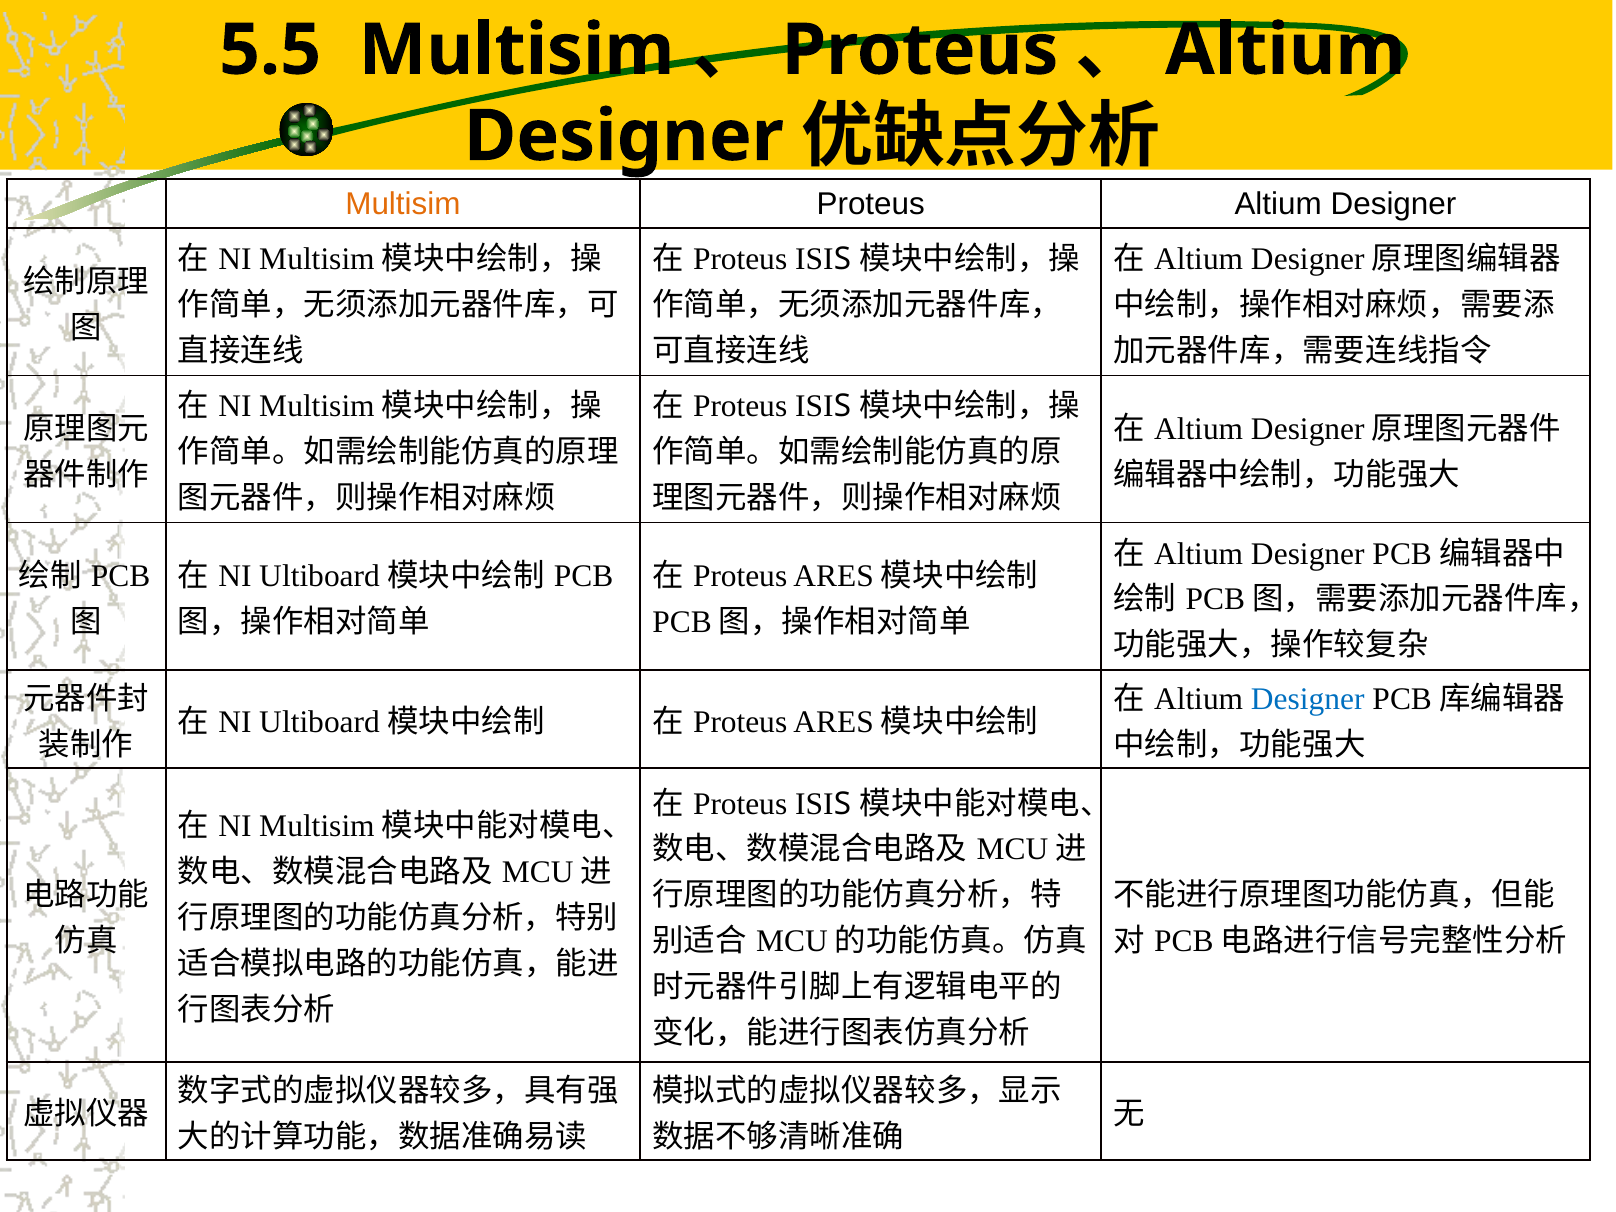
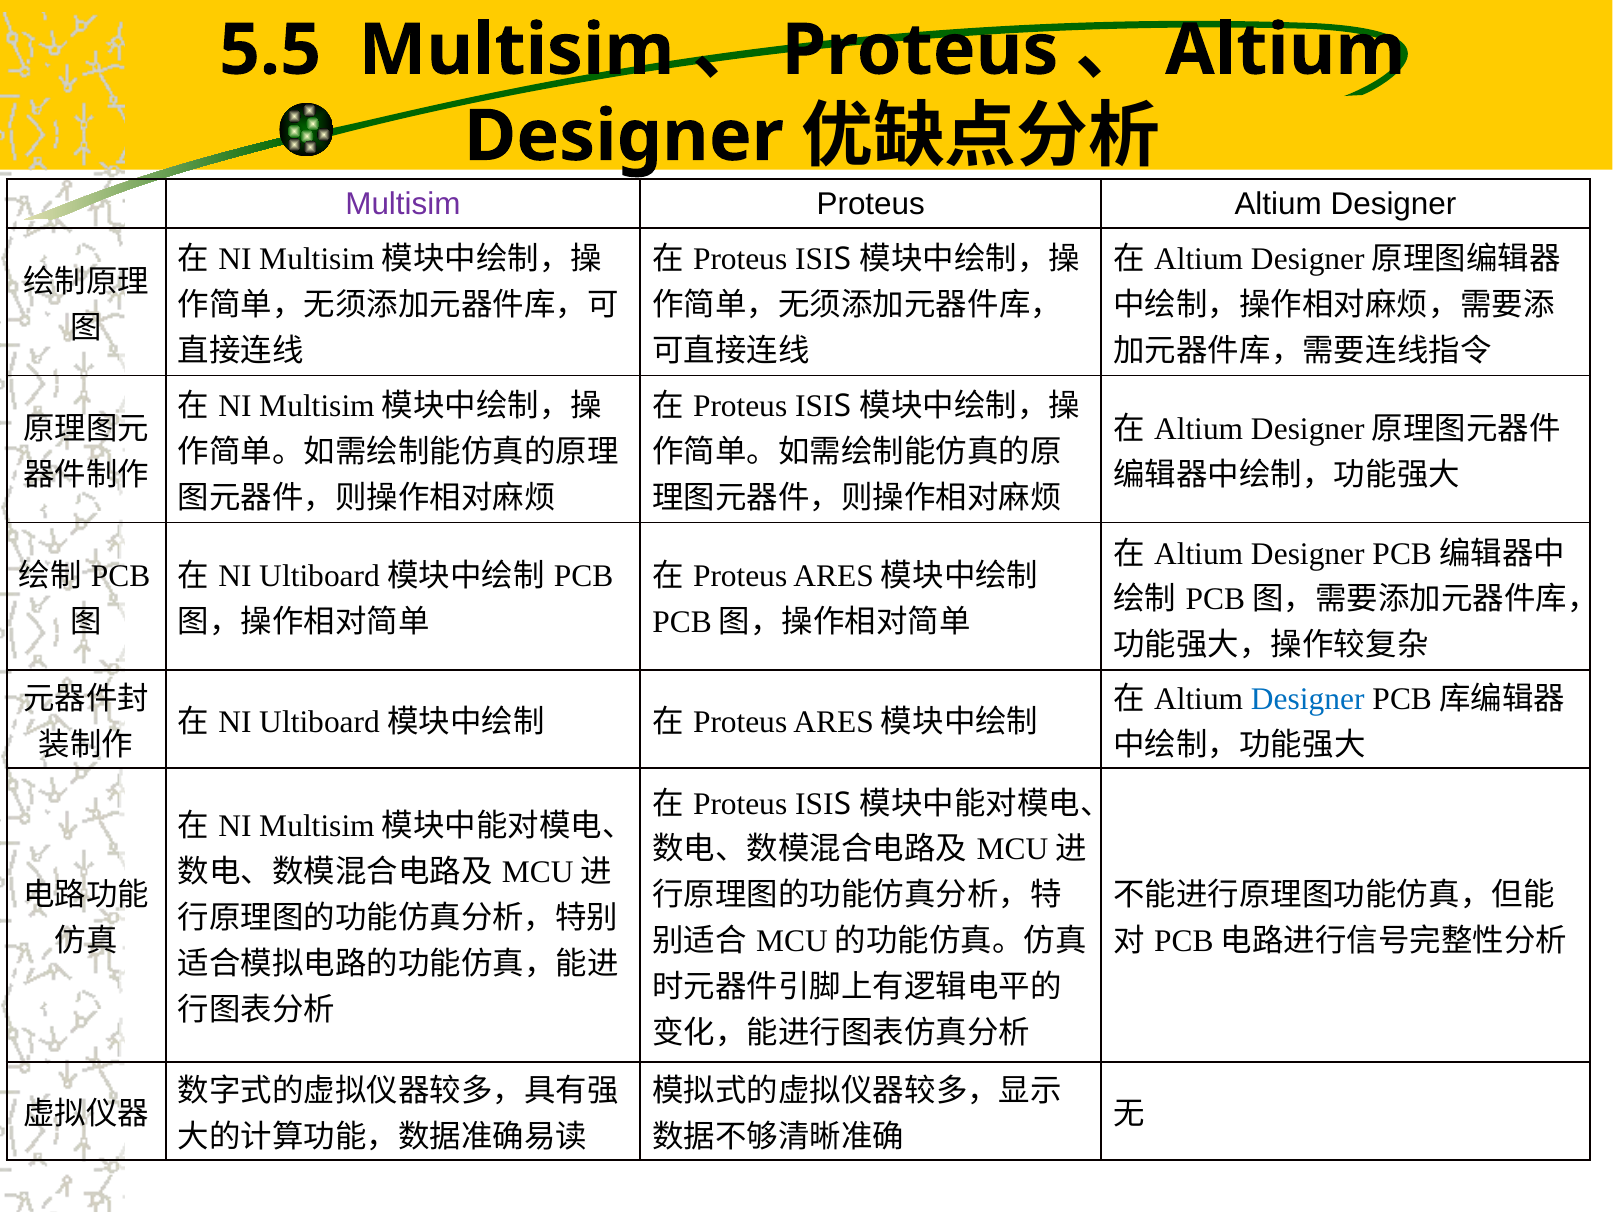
Multisim at (403, 204) colour: orange -> purple
